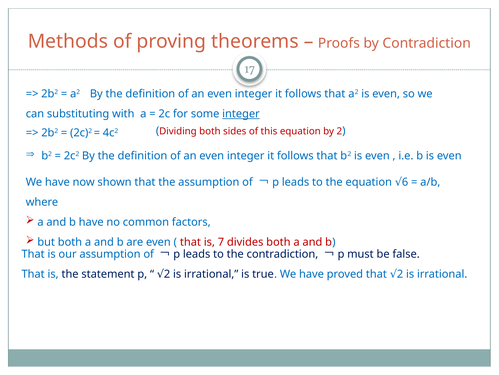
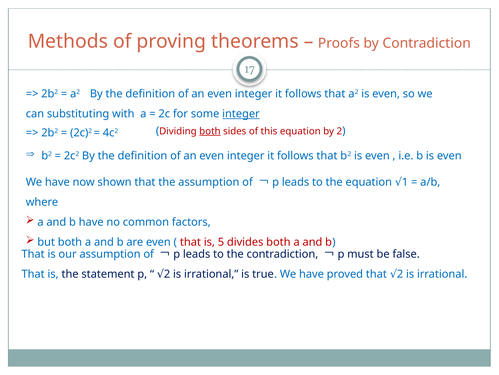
both at (210, 131) underline: none -> present
6: 6 -> 1
7: 7 -> 5
